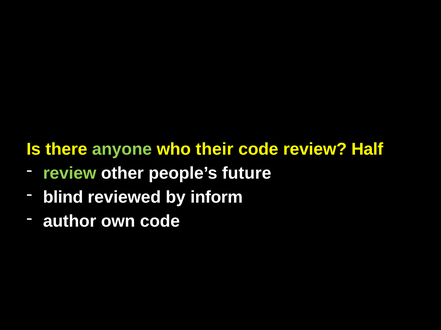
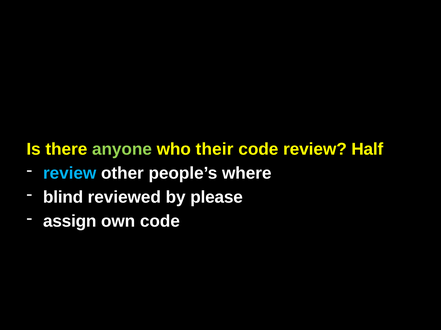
review at (70, 174) colour: light green -> light blue
future: future -> where
inform: inform -> please
author: author -> assign
